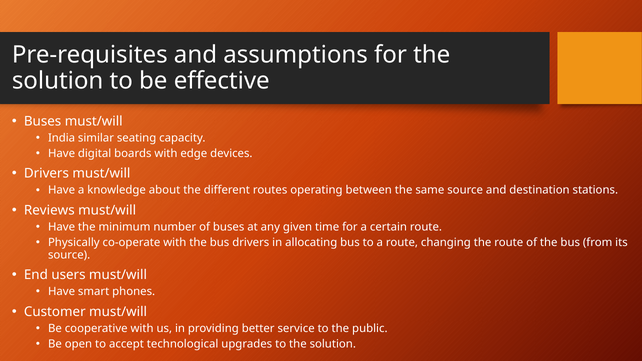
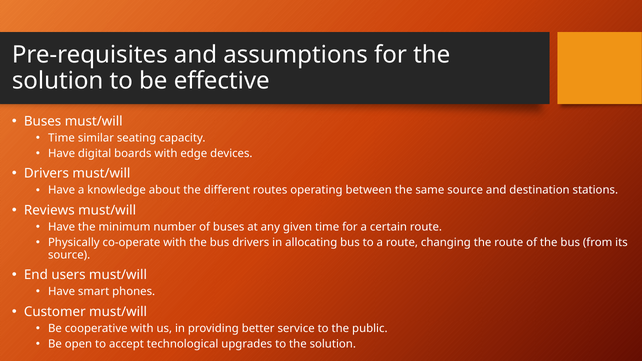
India at (62, 138): India -> Time
